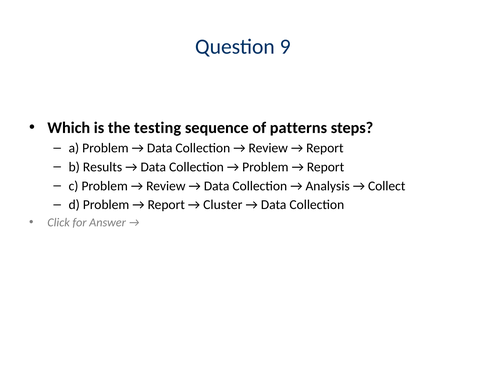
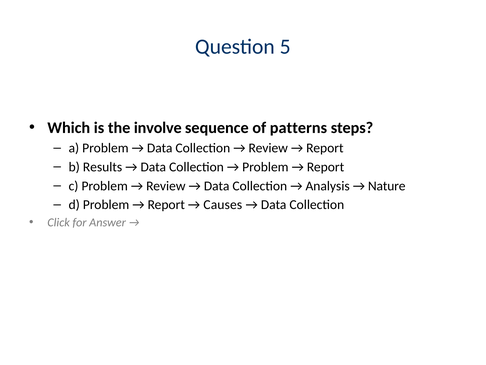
9: 9 -> 5
testing: testing -> involve
Collect: Collect -> Nature
Cluster: Cluster -> Causes
